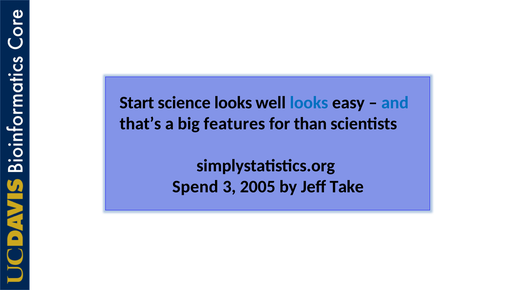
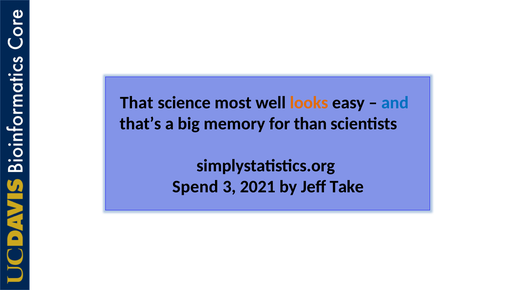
Start: Start -> That
science looks: looks -> most
looks at (309, 103) colour: blue -> orange
features: features -> memory
2005: 2005 -> 2021
